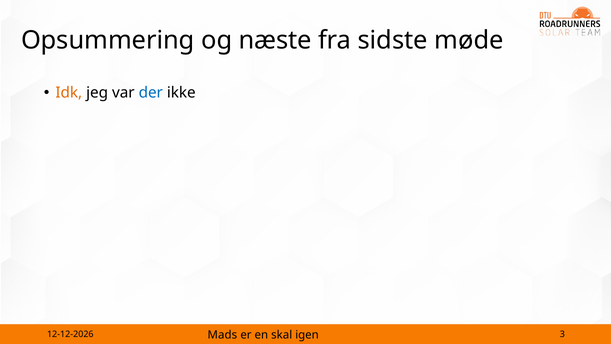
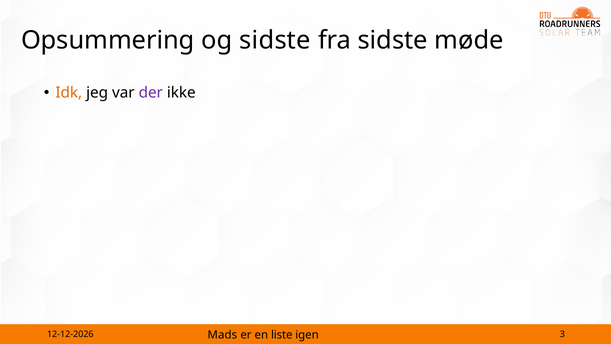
og næste: næste -> sidste
der colour: blue -> purple
skal: skal -> liste
